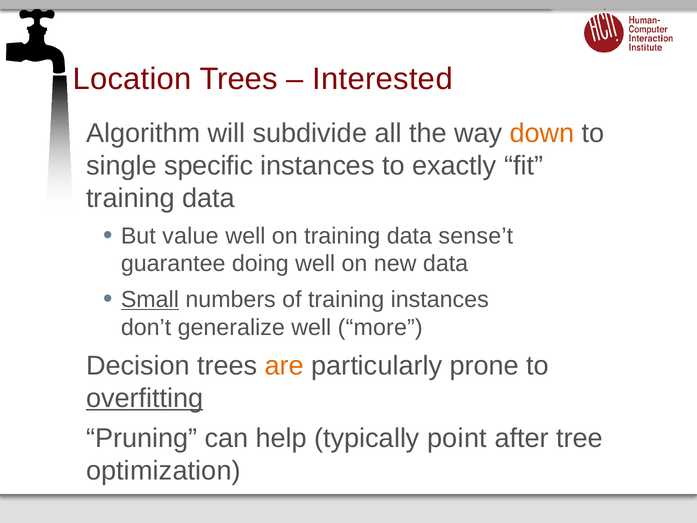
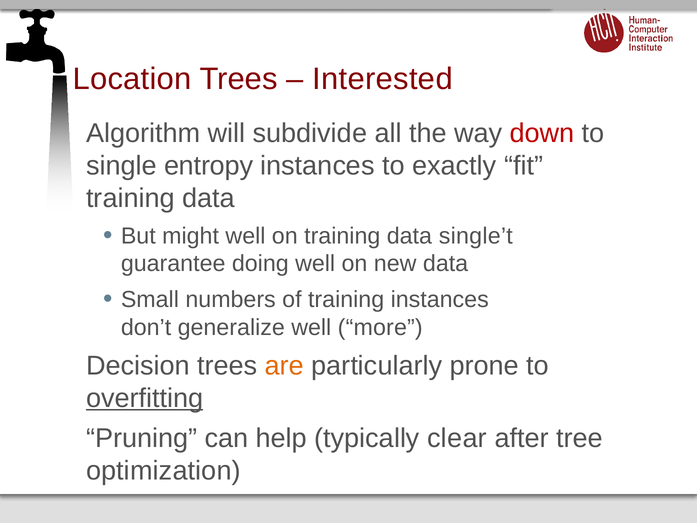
down colour: orange -> red
specific: specific -> entropy
value: value -> might
sense’t: sense’t -> single’t
Small underline: present -> none
point: point -> clear
